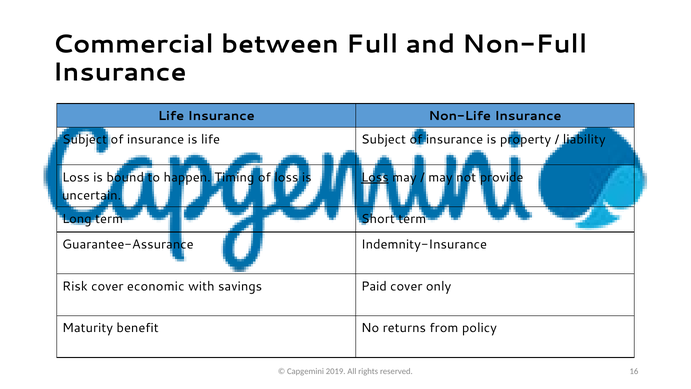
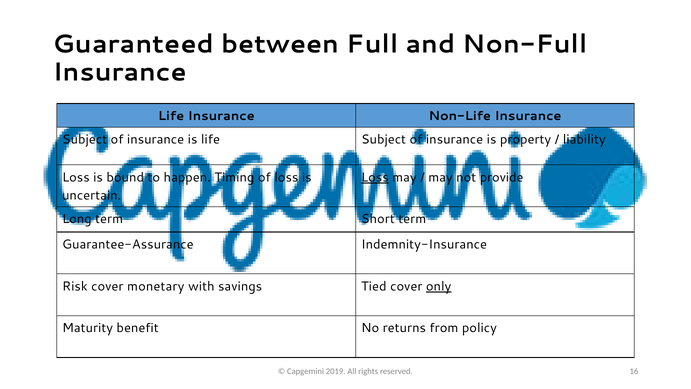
Commercial: Commercial -> Guaranteed
economic: economic -> monetary
Paid: Paid -> Tied
only underline: none -> present
